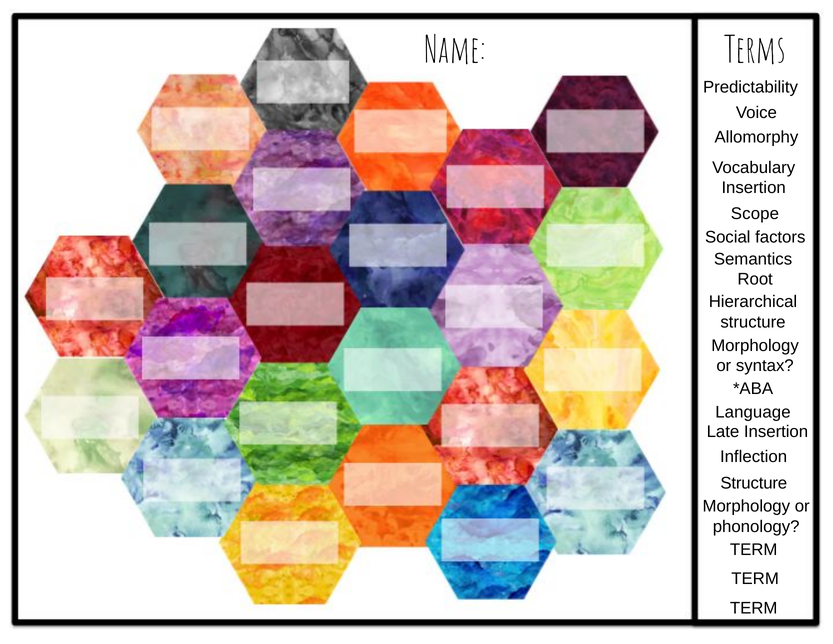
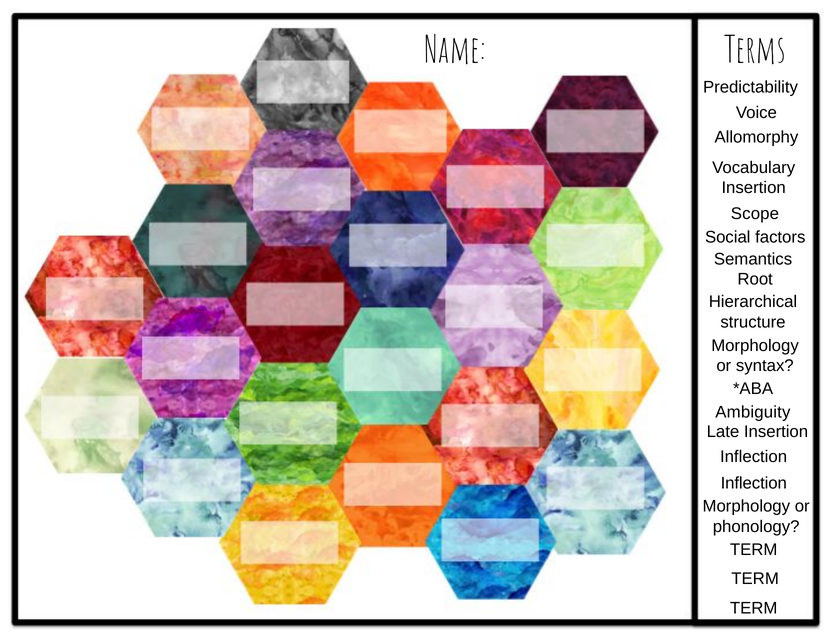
Language: Language -> Ambiguity
Structure at (754, 483): Structure -> Inflection
